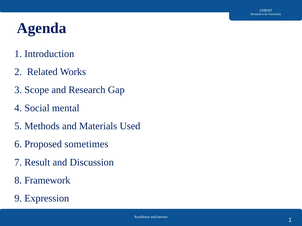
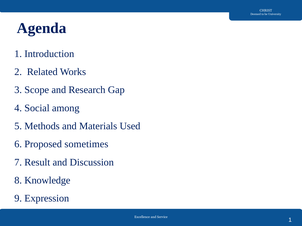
mental: mental -> among
Framework: Framework -> Knowledge
